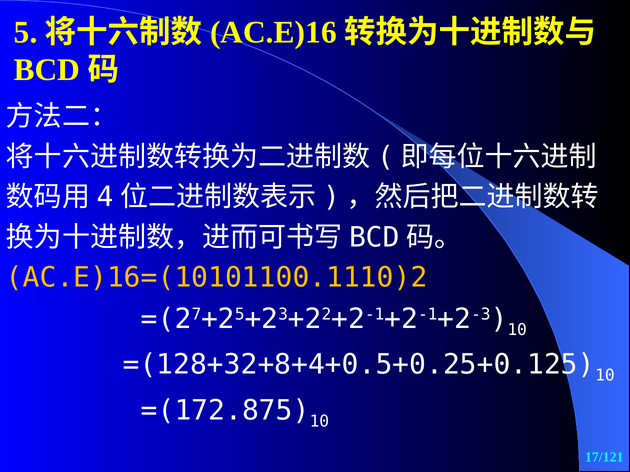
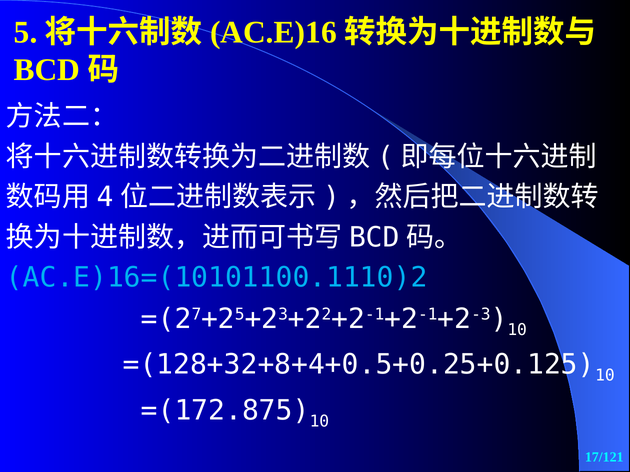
AC.E)16=(10101100.1110)2 colour: yellow -> light blue
